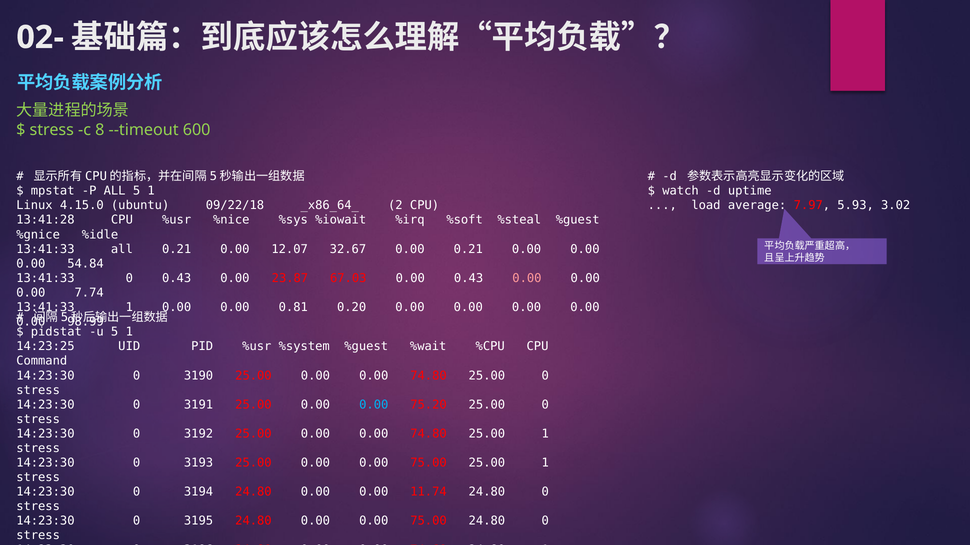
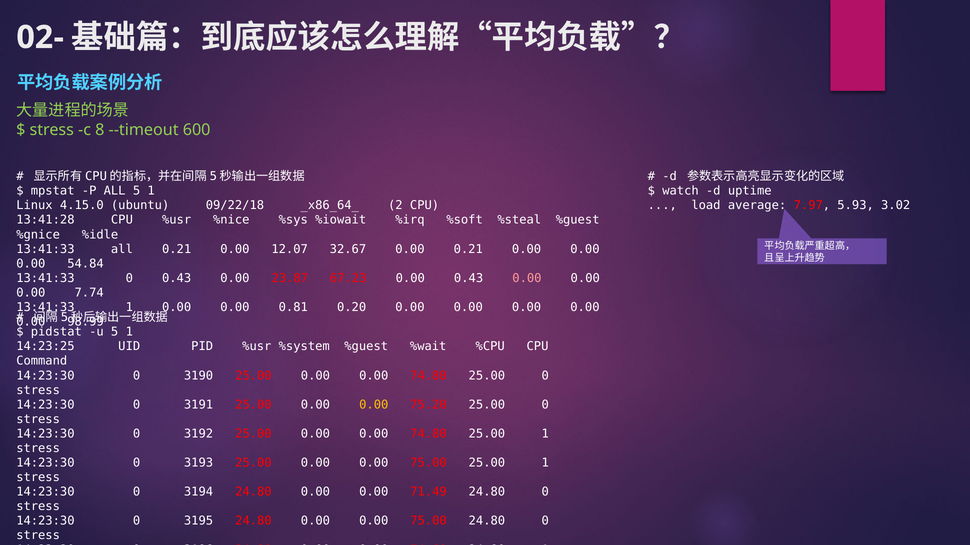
67.03: 67.03 -> 67.23
0.00 at (374, 405) colour: light blue -> yellow
11.74: 11.74 -> 71.49
